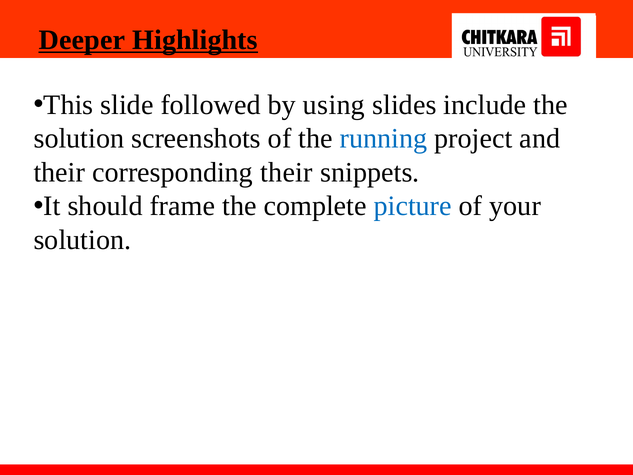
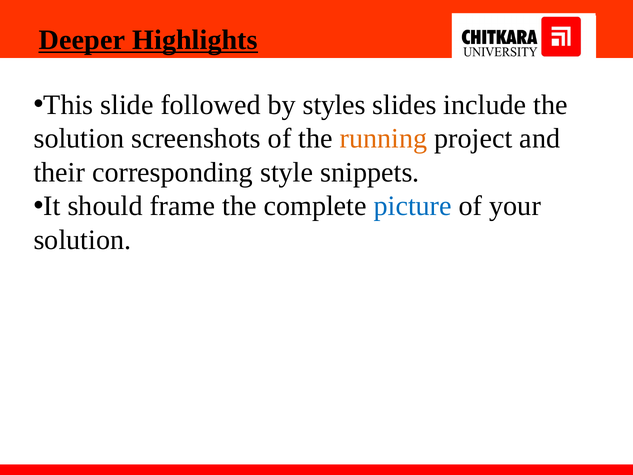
using: using -> styles
running colour: blue -> orange
corresponding their: their -> style
